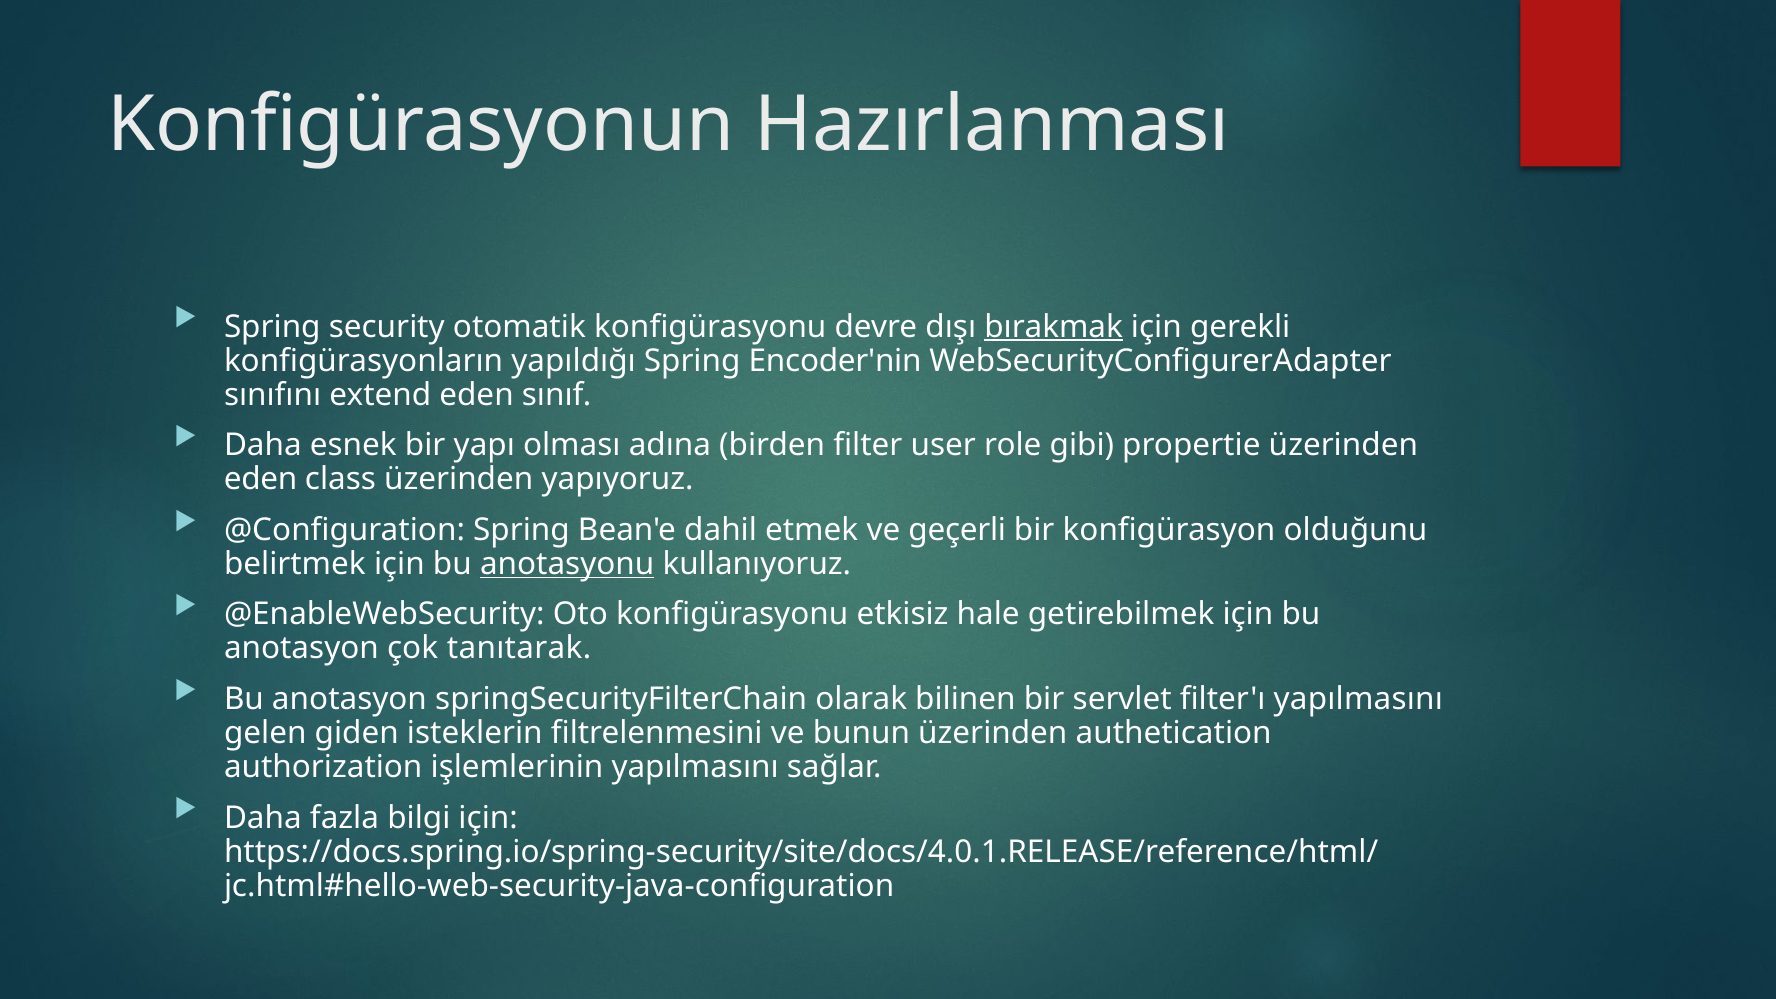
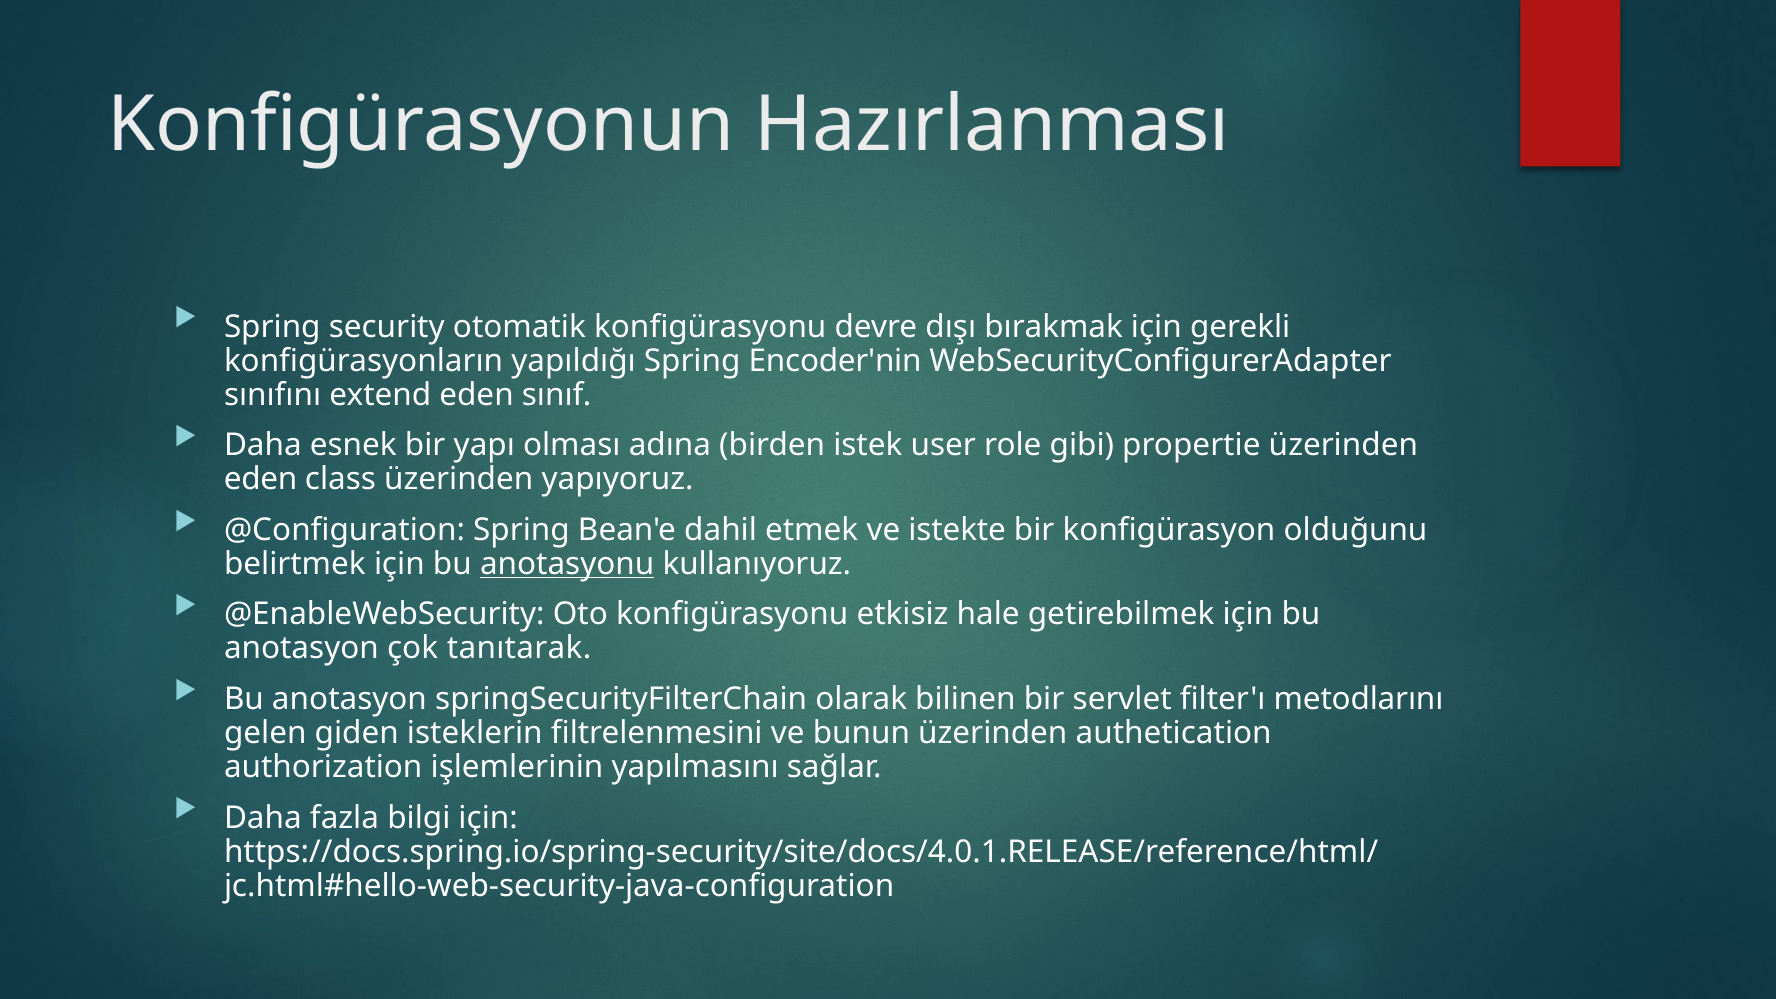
bırakmak underline: present -> none
filter: filter -> istek
geçerli: geçerli -> istekte
filter'ı yapılmasını: yapılmasını -> metodlarını
